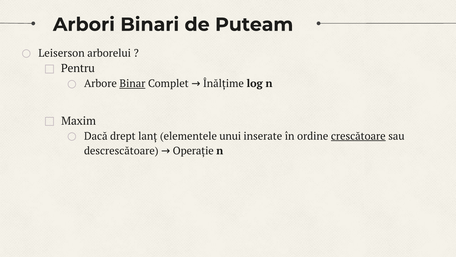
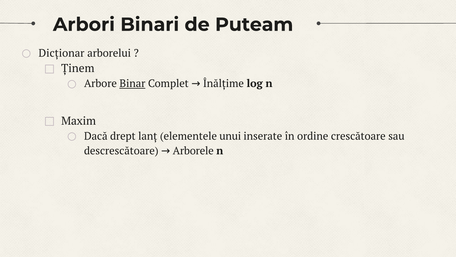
Leiserson: Leiserson -> Dicționar
Pentru: Pentru -> Ținem
crescătoare underline: present -> none
Operație: Operație -> Arborele
